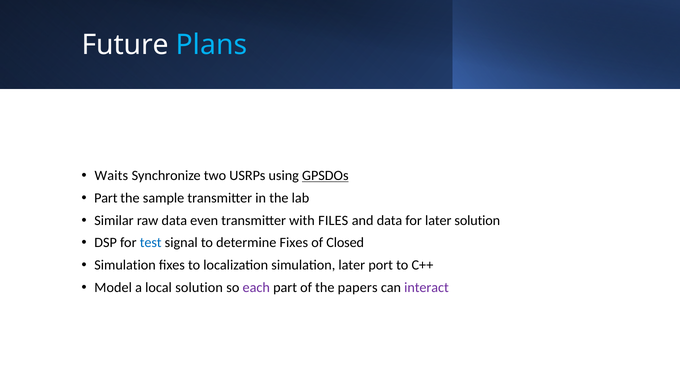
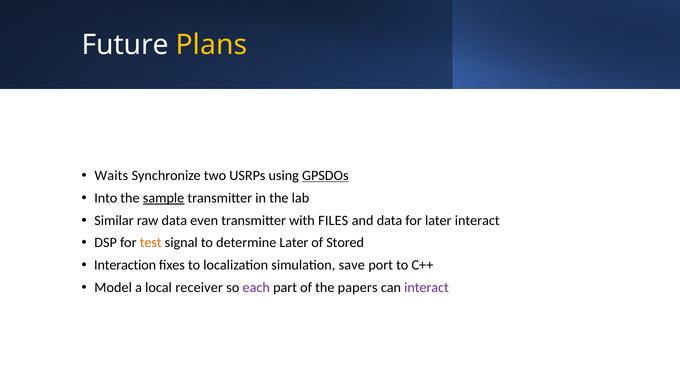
Plans colour: light blue -> yellow
Part at (106, 198): Part -> Into
sample underline: none -> present
later solution: solution -> interact
test colour: blue -> orange
determine Fixes: Fixes -> Later
Closed: Closed -> Stored
Simulation at (125, 266): Simulation -> Interaction
simulation later: later -> save
local solution: solution -> receiver
